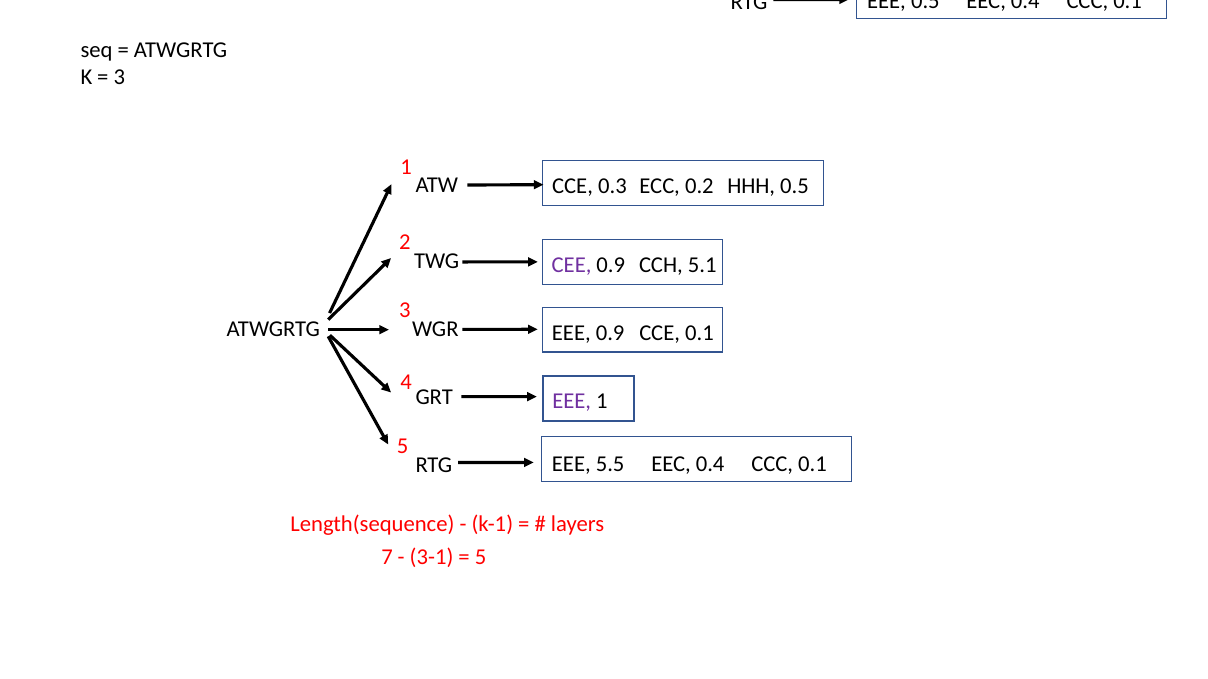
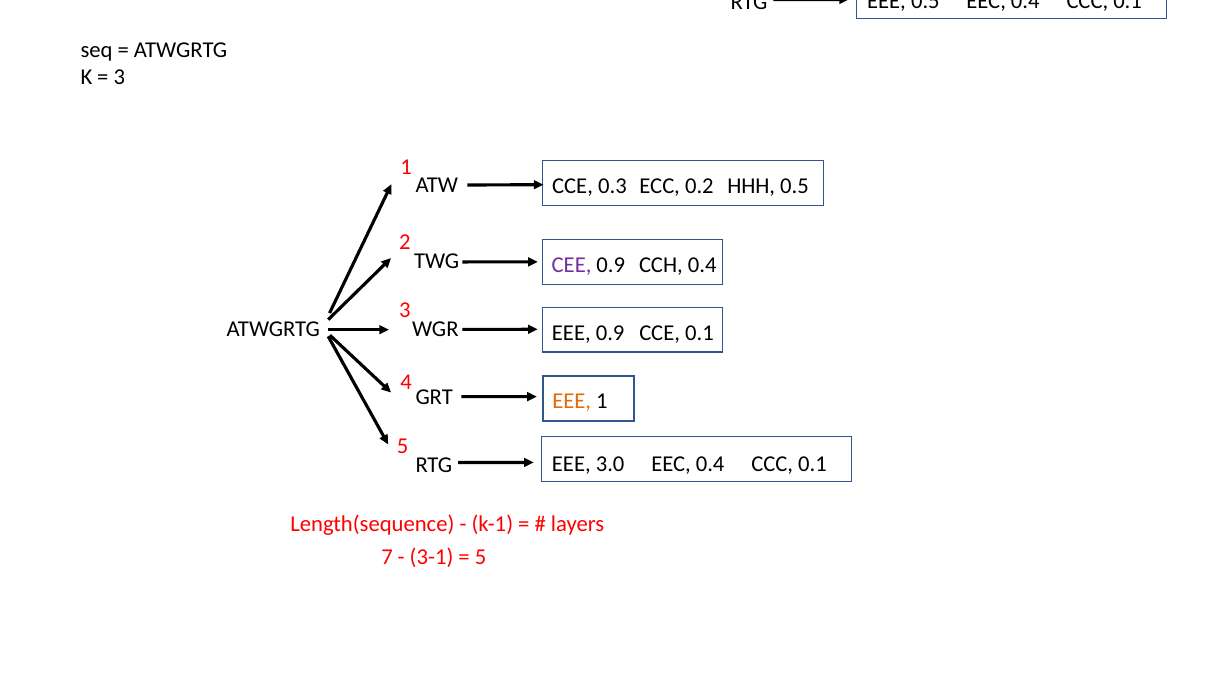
CCH 5.1: 5.1 -> 0.4
EEE at (572, 402) colour: purple -> orange
5.5: 5.5 -> 3.0
